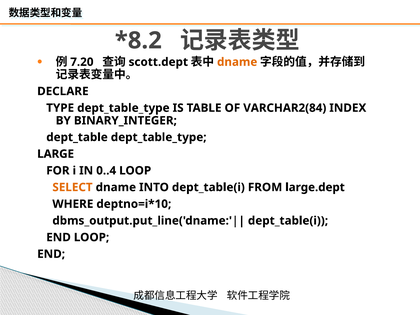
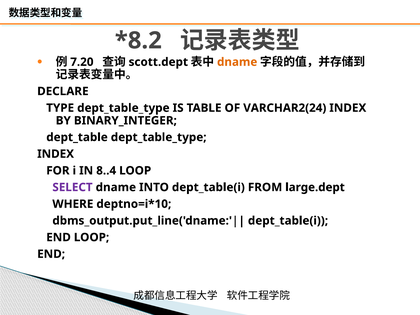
VARCHAR2(84: VARCHAR2(84 -> VARCHAR2(24
LARGE at (56, 154): LARGE -> INDEX
0..4: 0..4 -> 8..4
SELECT colour: orange -> purple
